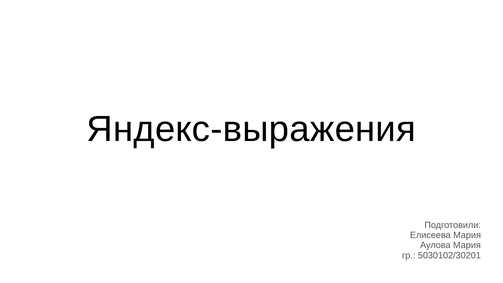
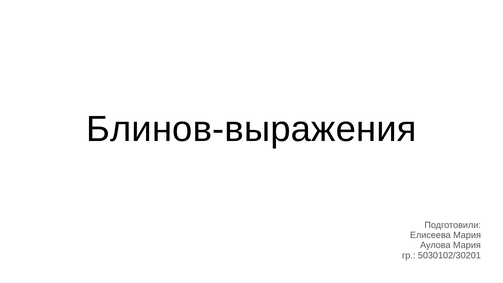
Яндекс-выражения: Яндекс-выражения -> Блинов-выражения
